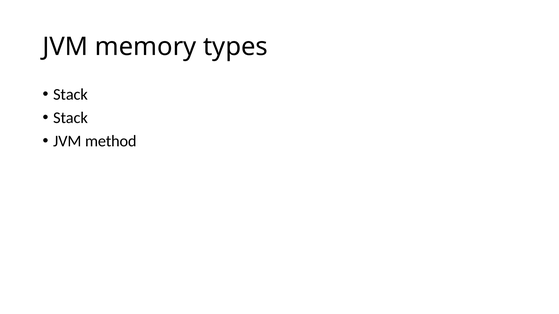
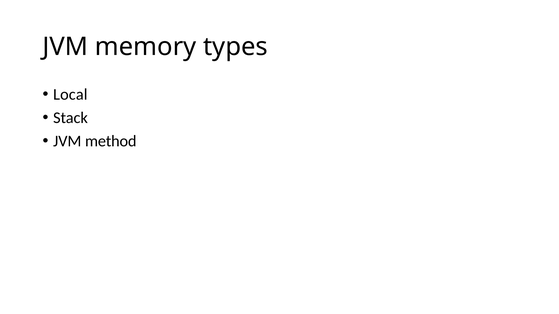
Stack at (70, 95): Stack -> Local
